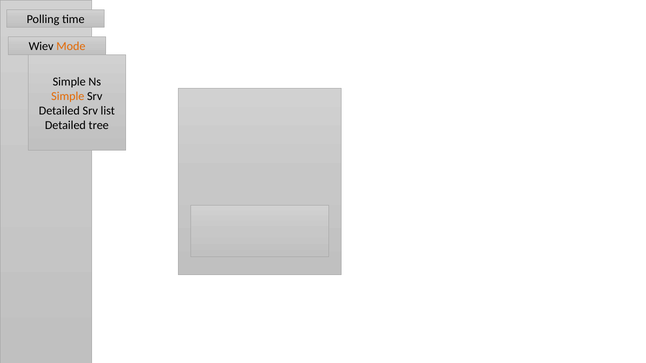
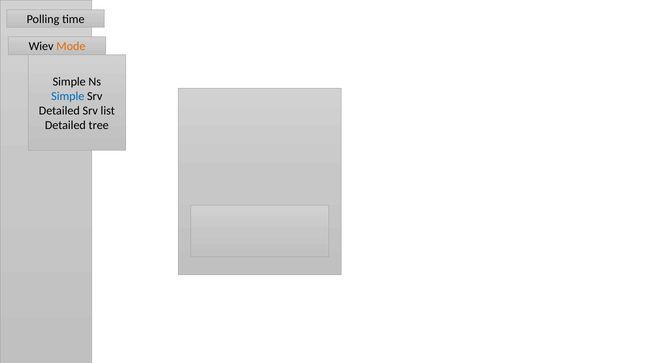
Simple at (68, 96) colour: orange -> blue
